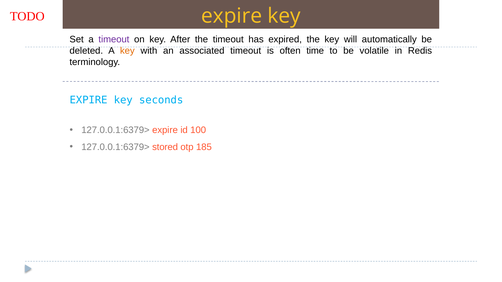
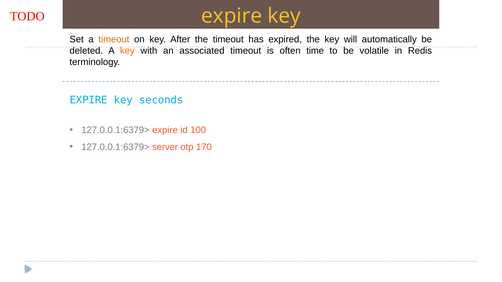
timeout at (114, 40) colour: purple -> orange
stored: stored -> server
185: 185 -> 170
